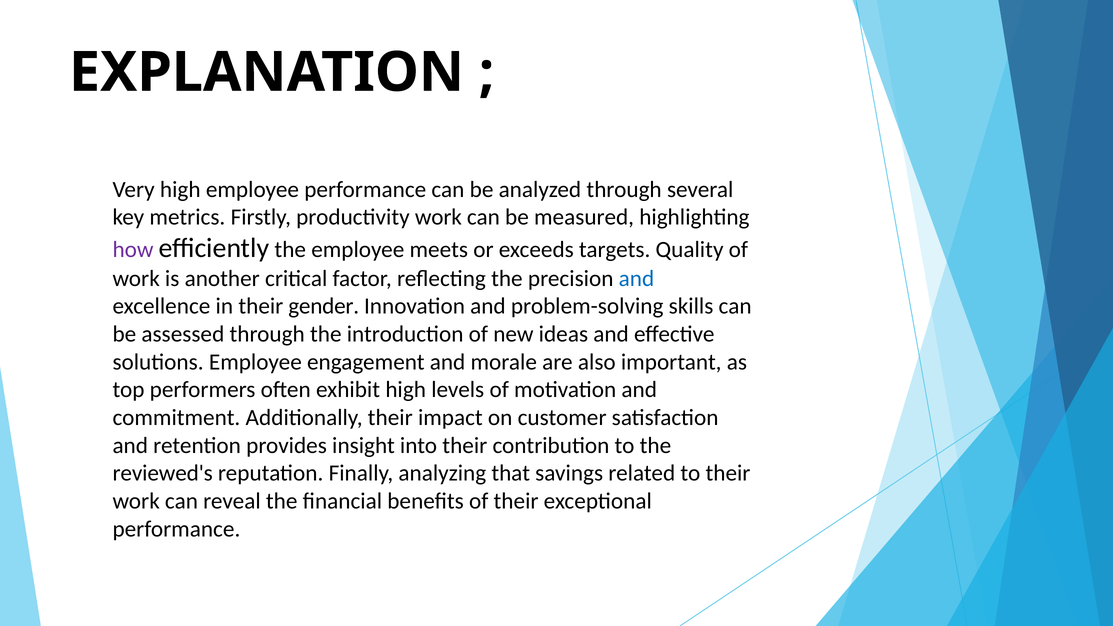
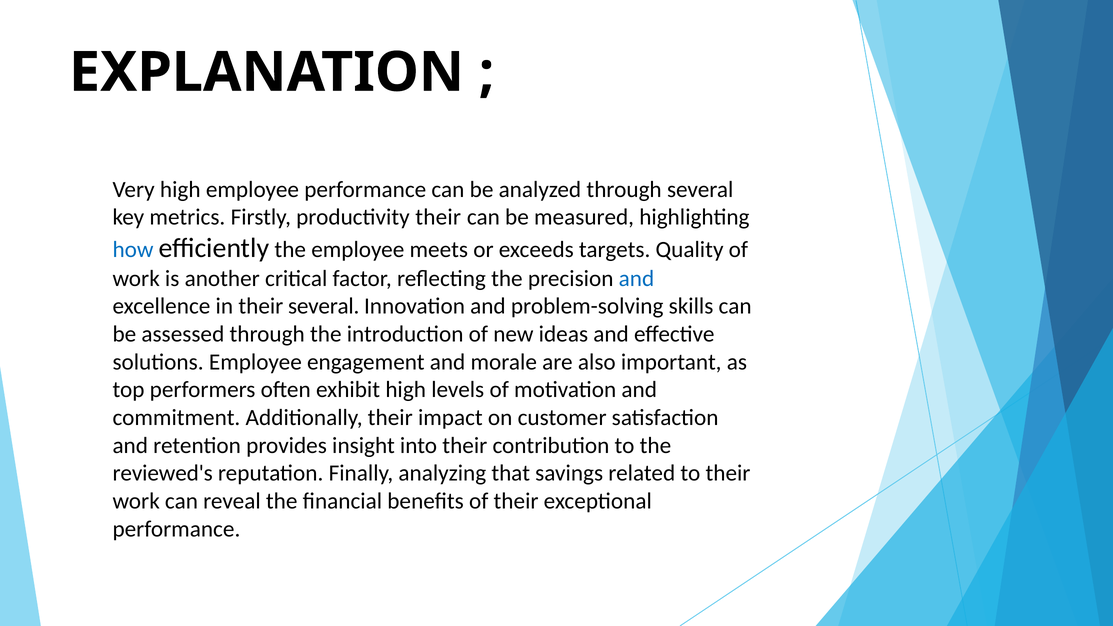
productivity work: work -> their
how colour: purple -> blue
their gender: gender -> several
